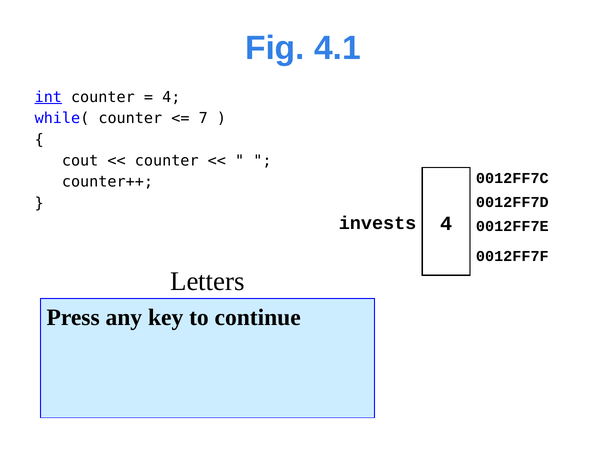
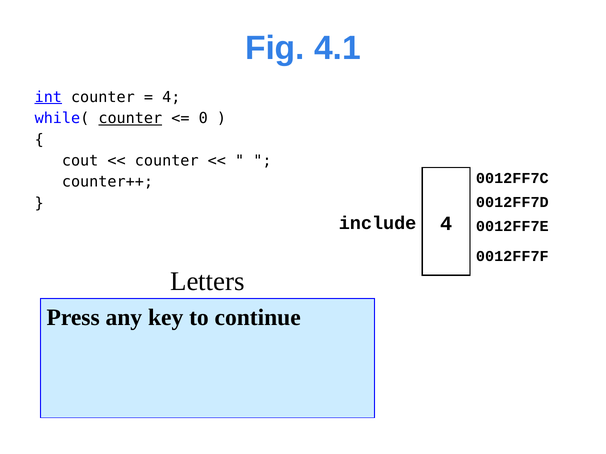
counter at (130, 118) underline: none -> present
7: 7 -> 0
invests: invests -> include
